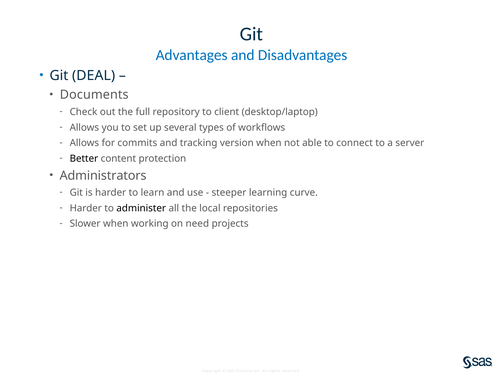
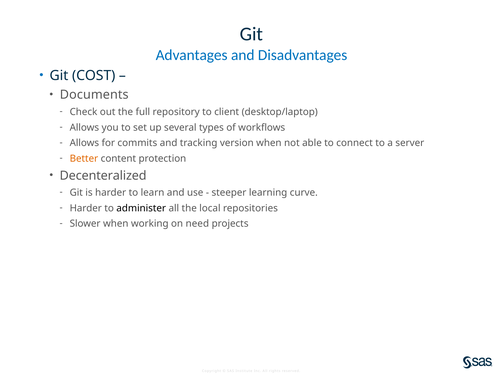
DEAL: DEAL -> COST
Better colour: black -> orange
Administrators: Administrators -> Decenteralized
